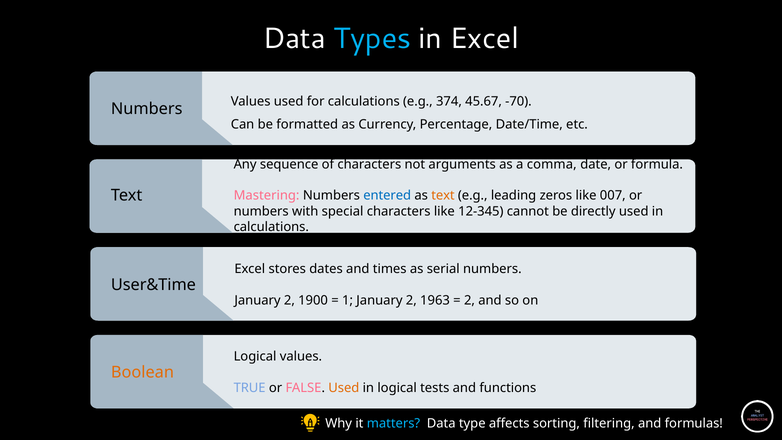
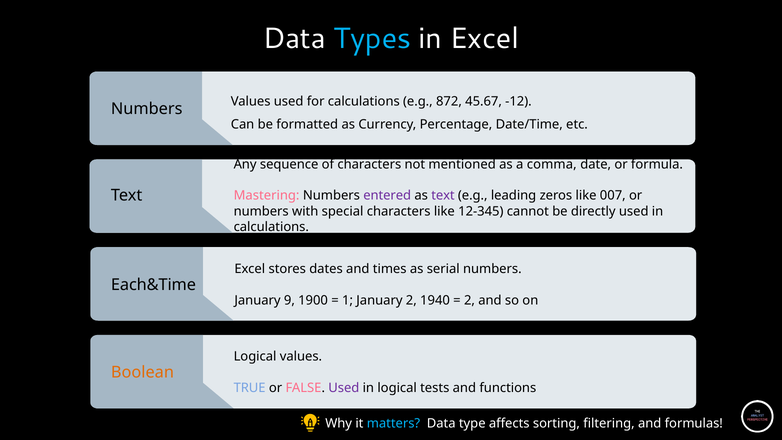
374: 374 -> 872
-70: -70 -> -12
arguments: arguments -> mentioned
entered colour: blue -> purple
text at (443, 196) colour: orange -> purple
User&Time: User&Time -> Each&Time
2 at (289, 300): 2 -> 9
1963: 1963 -> 1940
Used at (344, 388) colour: orange -> purple
